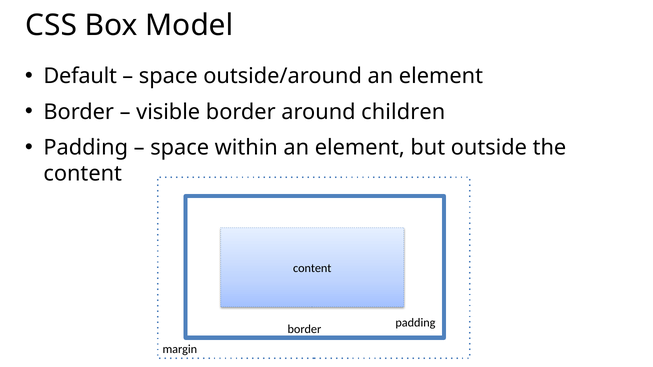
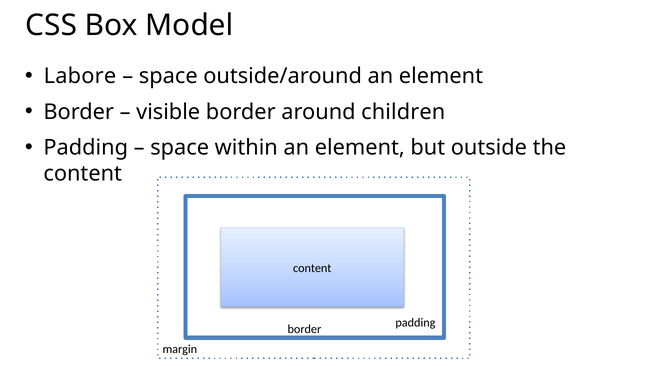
Default: Default -> Labore
